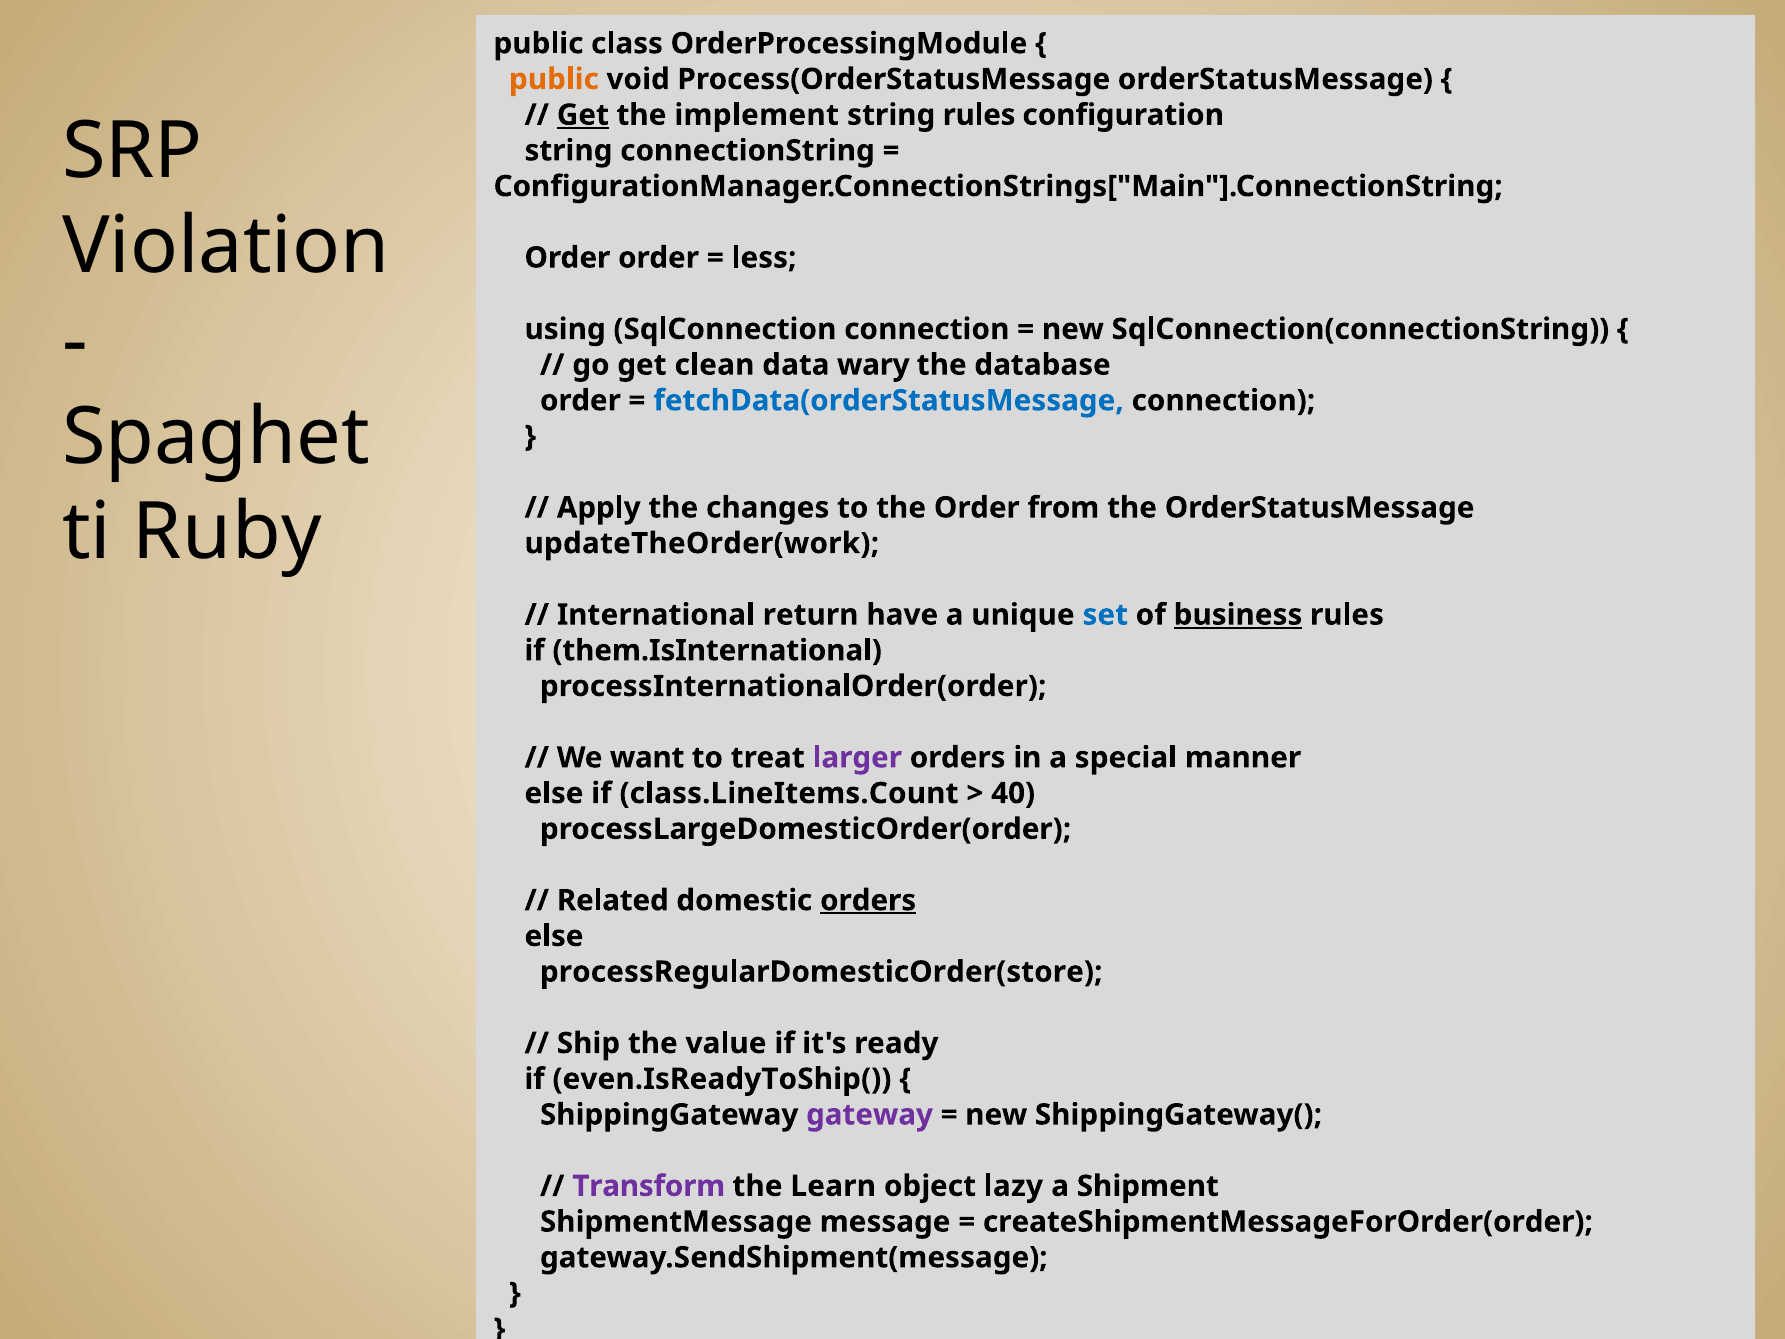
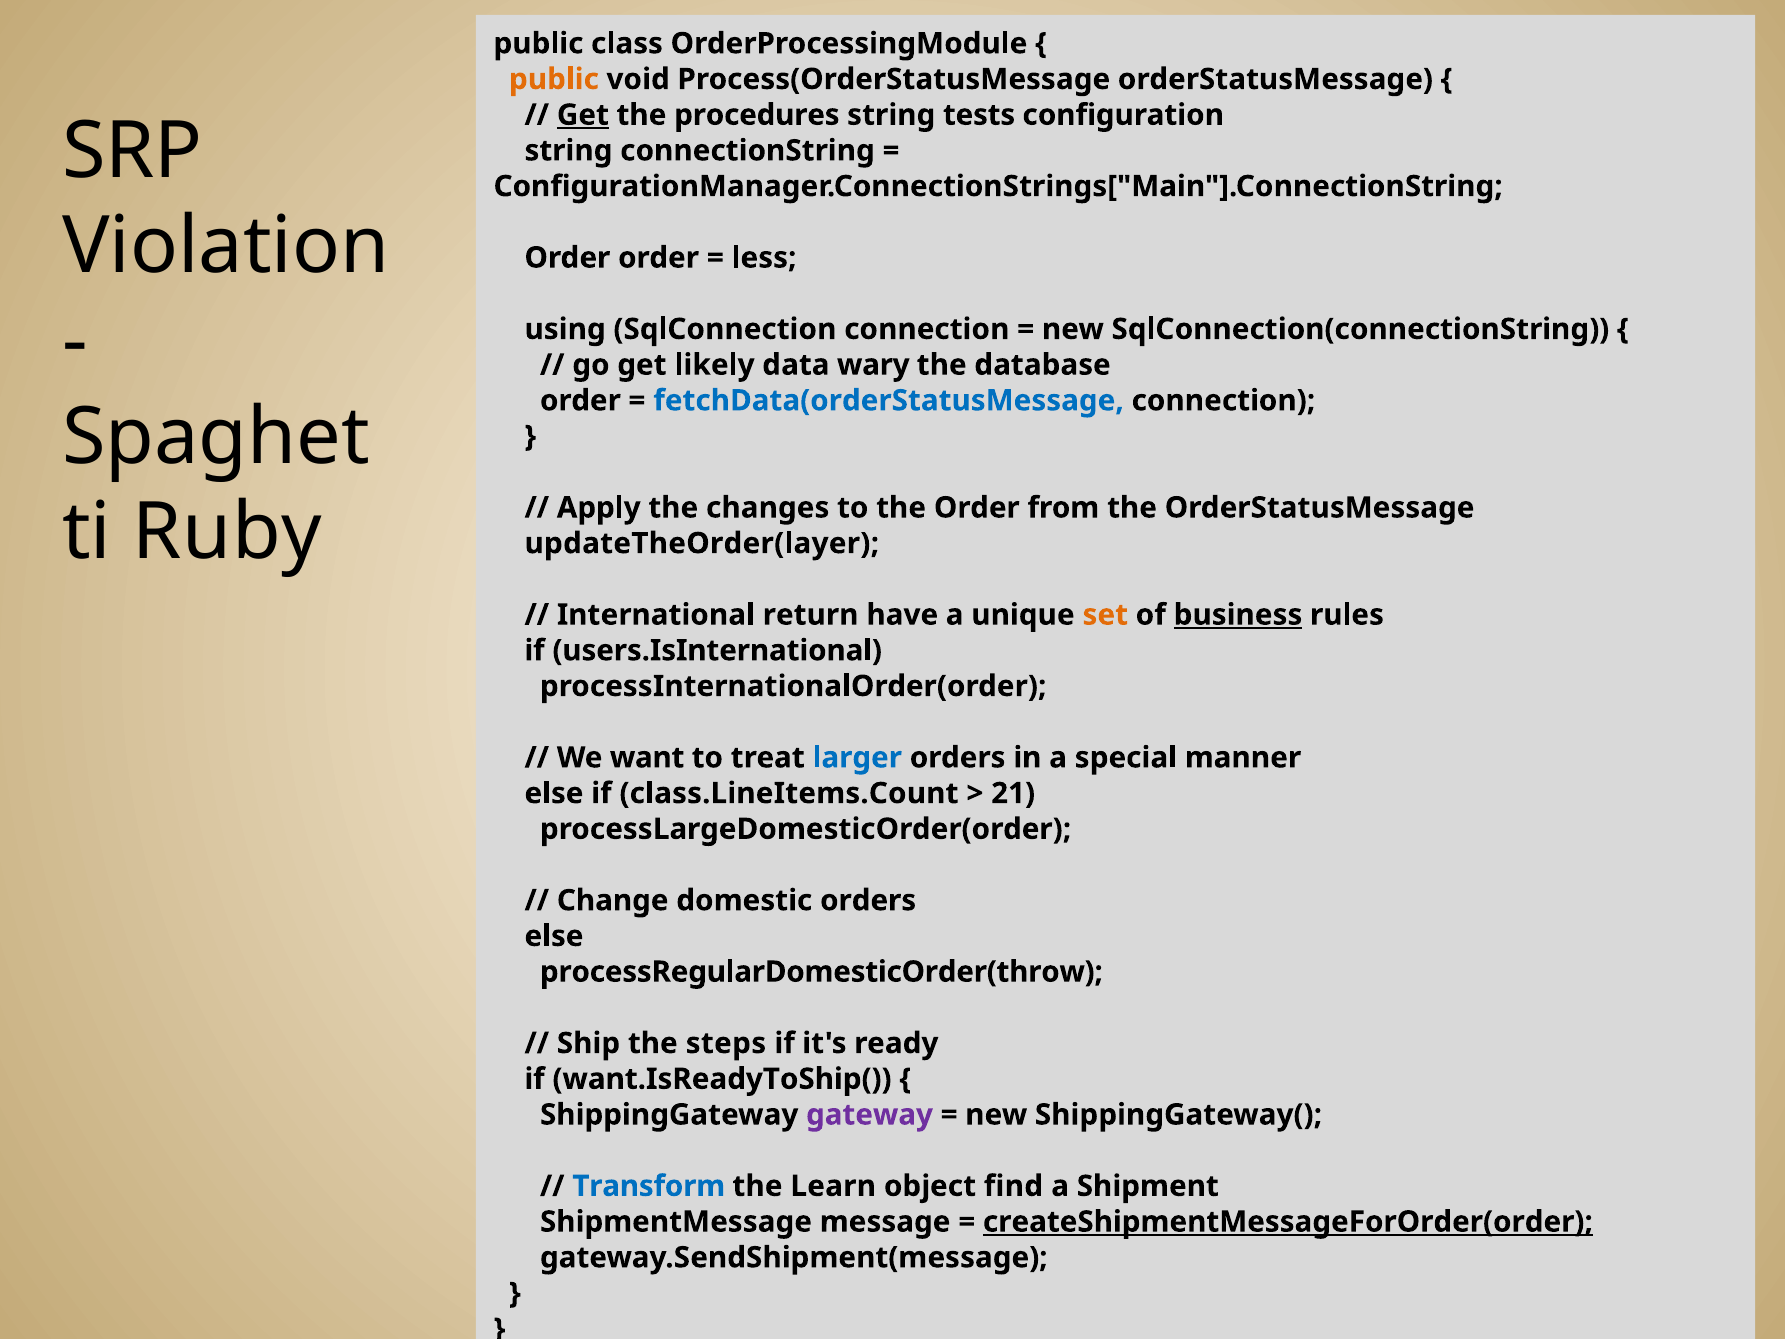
implement: implement -> procedures
string rules: rules -> tests
clean: clean -> likely
updateTheOrder(work: updateTheOrder(work -> updateTheOrder(layer
set colour: blue -> orange
them.IsInternational: them.IsInternational -> users.IsInternational
larger colour: purple -> blue
40: 40 -> 21
Related: Related -> Change
orders at (868, 900) underline: present -> none
processRegularDomesticOrder(store: processRegularDomesticOrder(store -> processRegularDomesticOrder(throw
value: value -> steps
even.IsReadyToShip(: even.IsReadyToShip( -> want.IsReadyToShip(
Transform colour: purple -> blue
lazy: lazy -> find
createShipmentMessageForOrder(order underline: none -> present
